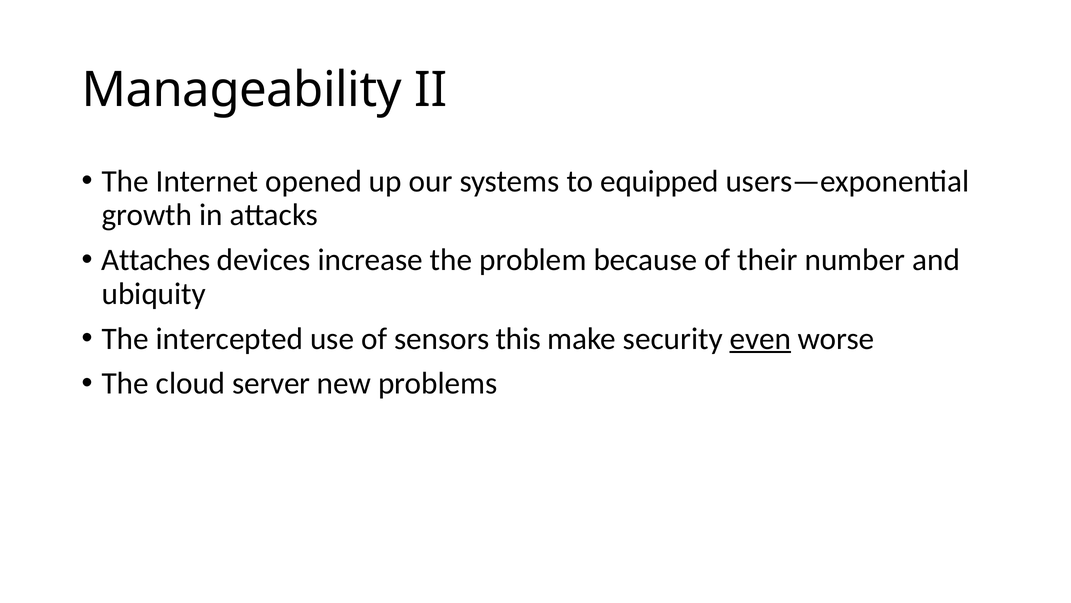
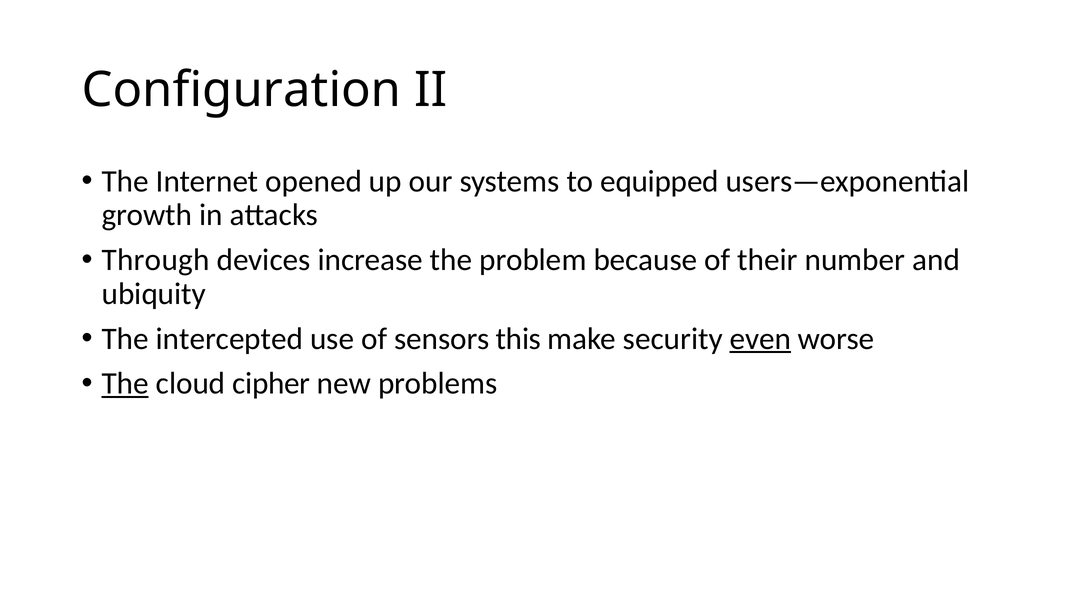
Manageability: Manageability -> Configuration
Attaches: Attaches -> Through
The at (125, 383) underline: none -> present
server: server -> cipher
